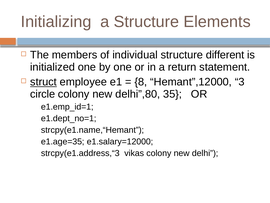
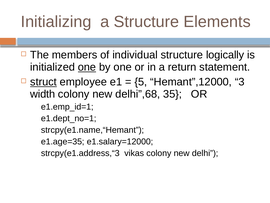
different: different -> logically
one at (87, 67) underline: none -> present
8: 8 -> 5
circle: circle -> width
delhi”,80: delhi”,80 -> delhi”,68
